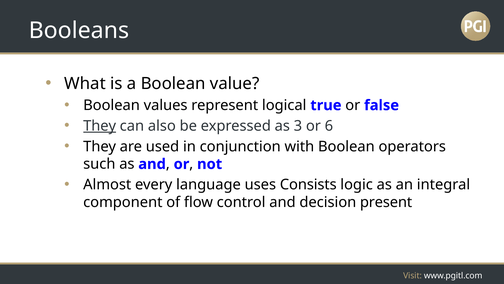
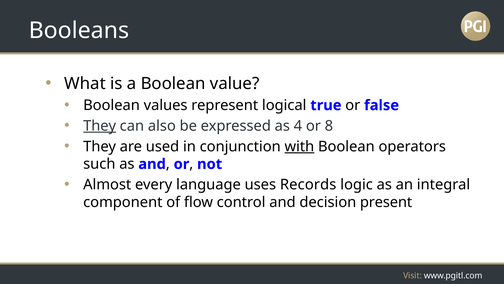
3: 3 -> 4
6: 6 -> 8
with underline: none -> present
Consists: Consists -> Records
